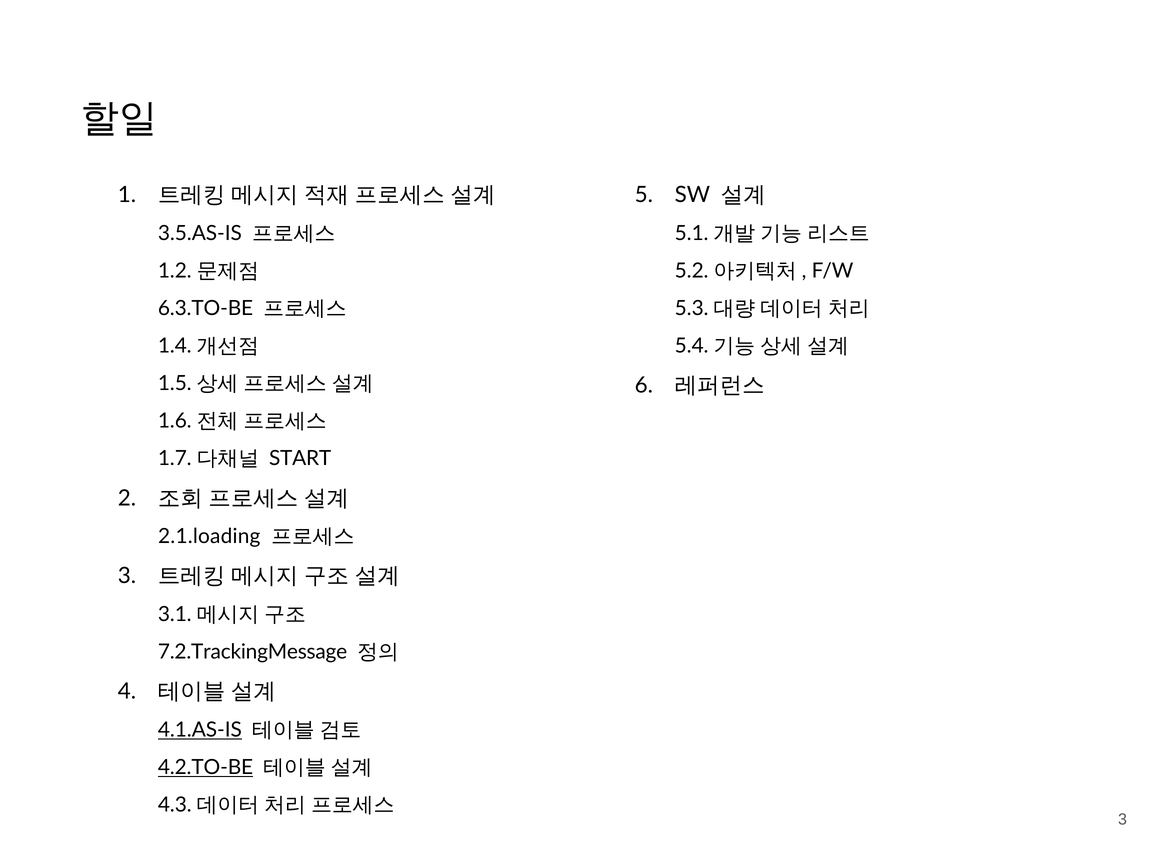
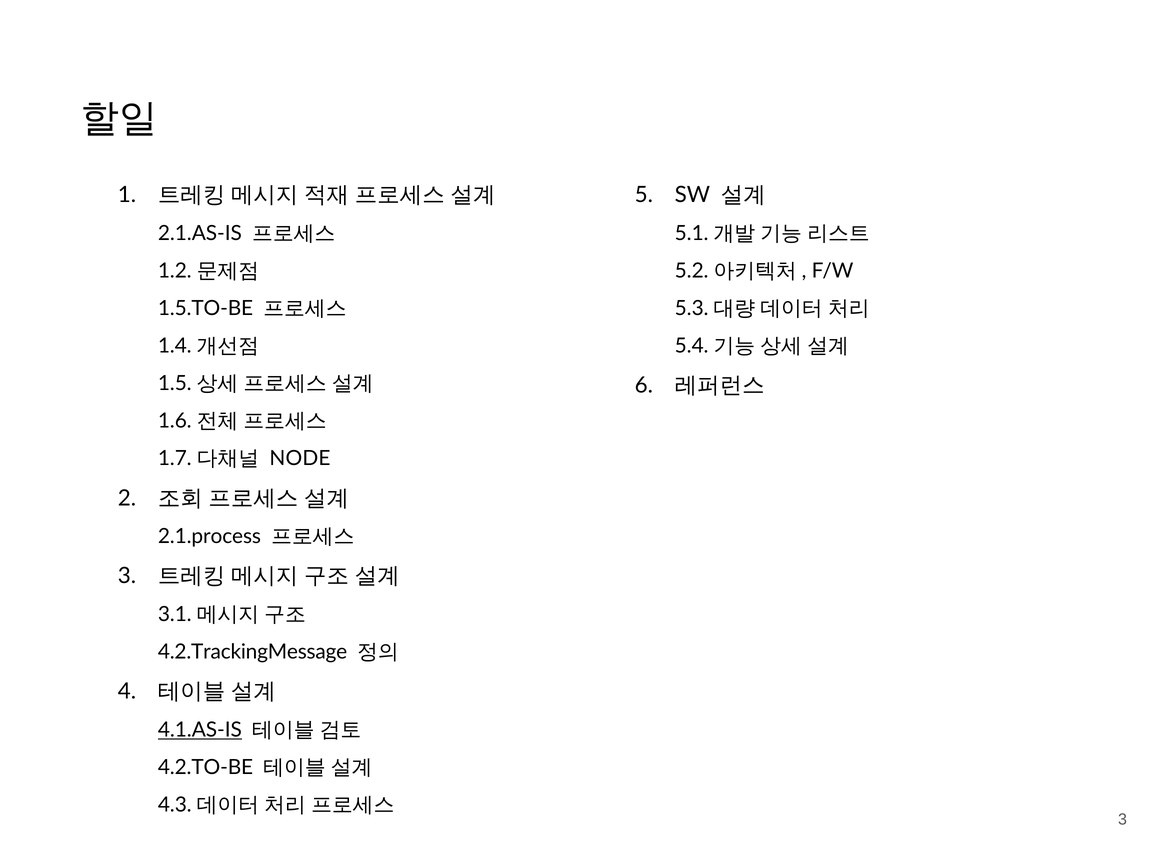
3.5.AS-IS: 3.5.AS-IS -> 2.1.AS-IS
6.3.TO-BE: 6.3.TO-BE -> 1.5.TO-BE
START: START -> NODE
2.1.loading: 2.1.loading -> 2.1.process
7.2.TrackingMessage: 7.2.TrackingMessage -> 4.2.TrackingMessage
4.2.TO-BE underline: present -> none
